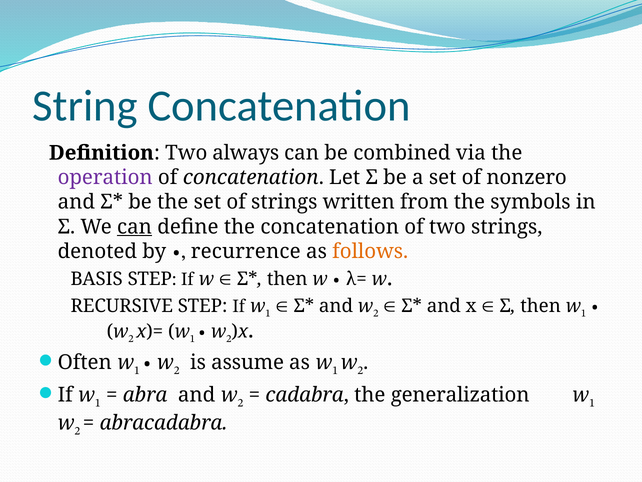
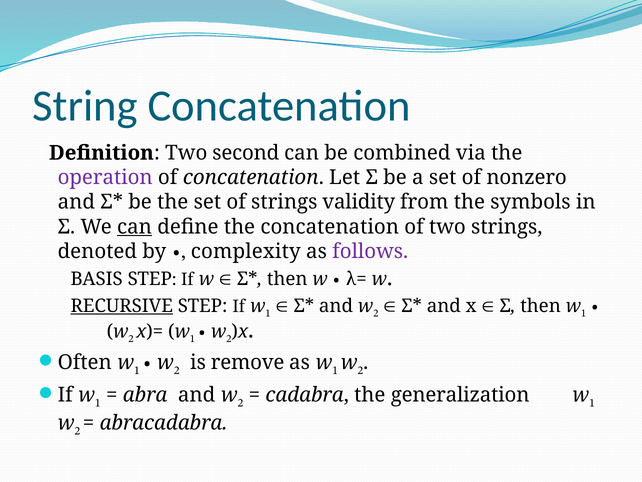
always: always -> second
written: written -> validity
recurrence: recurrence -> complexity
follows colour: orange -> purple
RECURSIVE underline: none -> present
assume: assume -> remove
